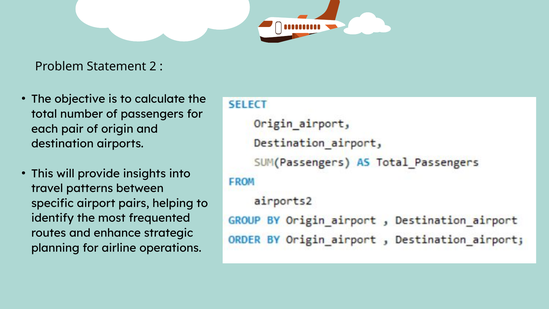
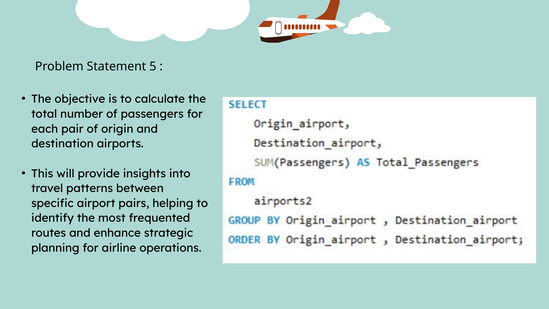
2: 2 -> 5
